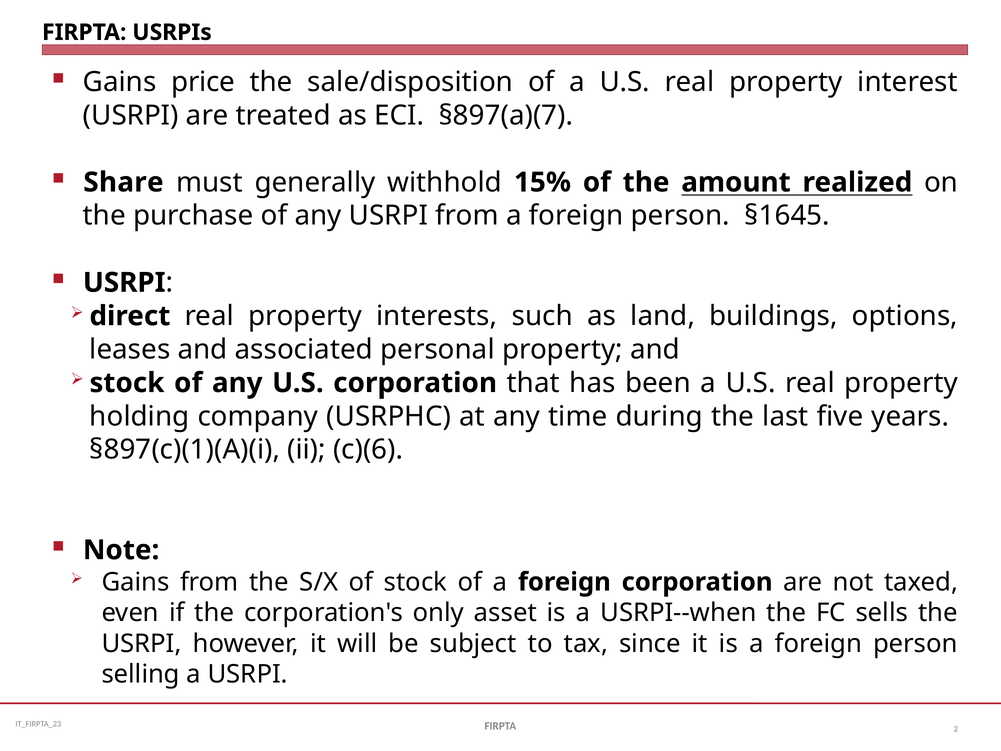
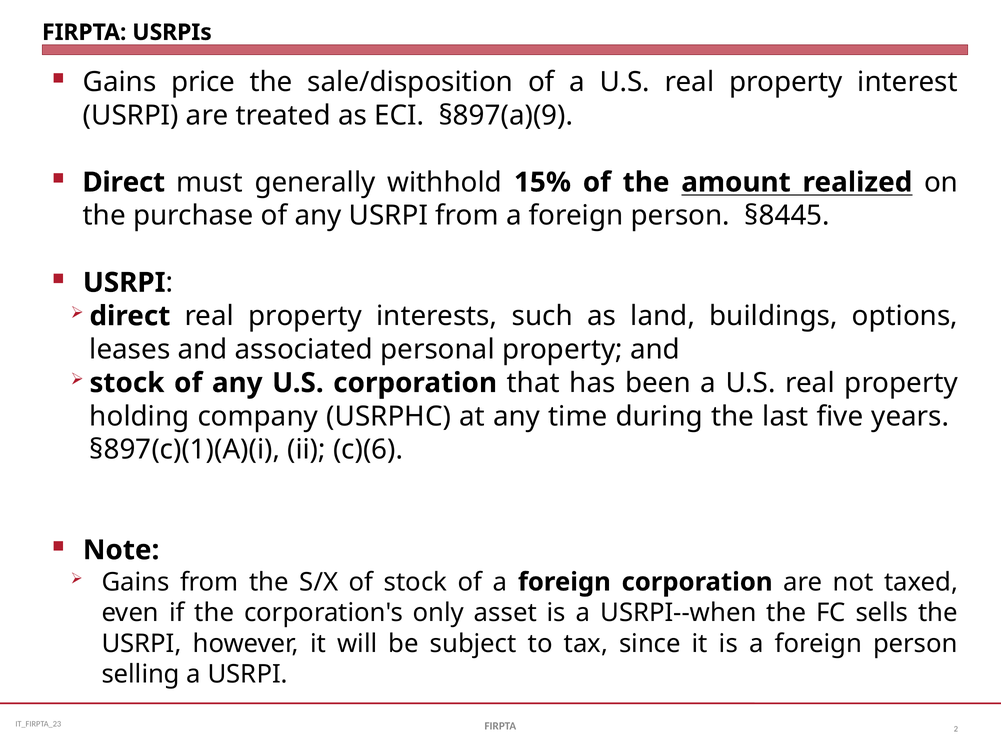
§897(a)(7: §897(a)(7 -> §897(a)(9
Share at (123, 182): Share -> Direct
§1645: §1645 -> §8445
